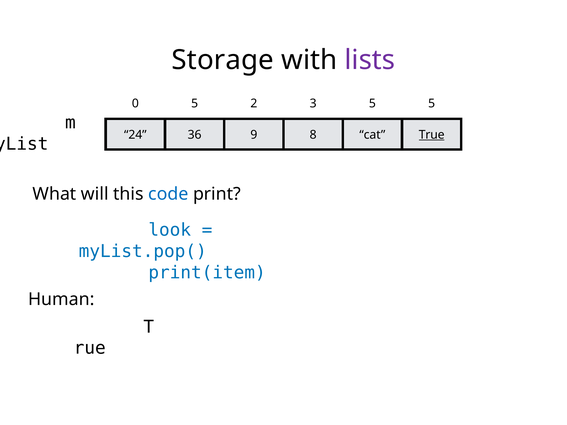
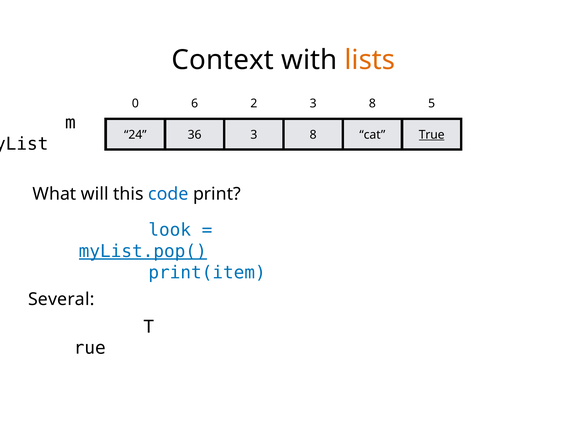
Storage: Storage -> Context
lists colour: purple -> orange
0 5: 5 -> 6
2 3 5: 5 -> 8
36 9: 9 -> 3
myList.pop( underline: none -> present
Human: Human -> Several
